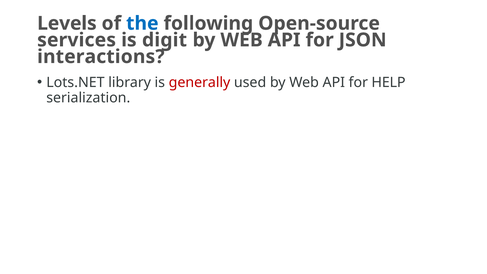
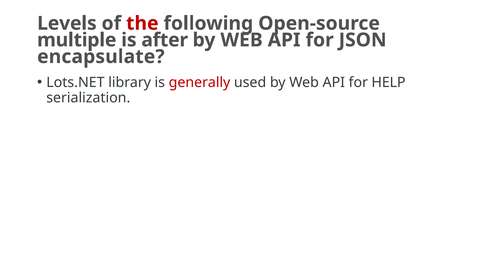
the colour: blue -> red
services: services -> multiple
digit: digit -> after
interactions: interactions -> encapsulate
